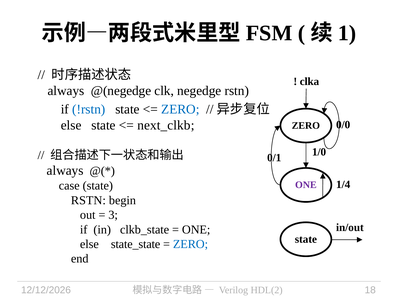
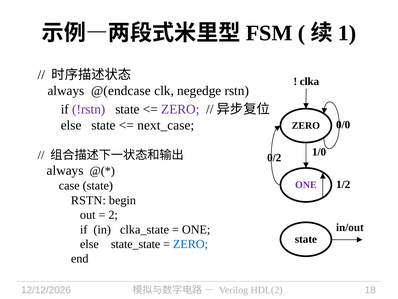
@(negedge: @(negedge -> @(endcase
!rstn colour: blue -> purple
ZERO at (180, 109) colour: blue -> purple
next_clkb: next_clkb -> next_case
0/1: 0/1 -> 0/2
1/4: 1/4 -> 1/2
3: 3 -> 2
clkb_state: clkb_state -> clka_state
